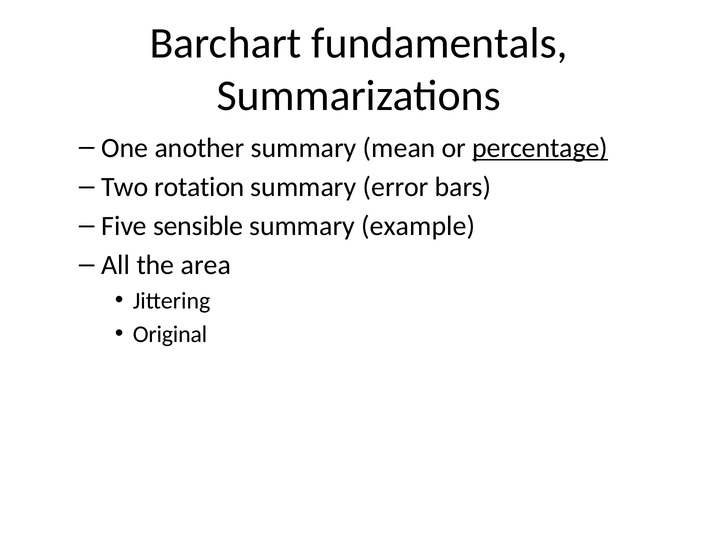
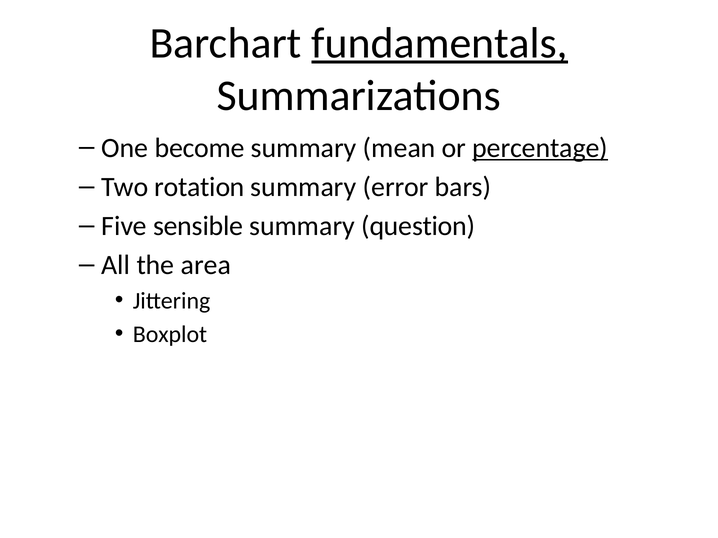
fundamentals underline: none -> present
another: another -> become
example: example -> question
Original: Original -> Boxplot
